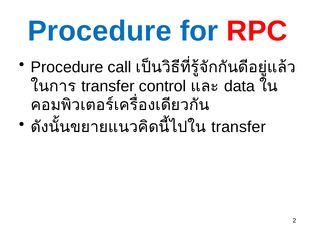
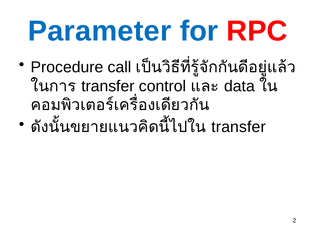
Procedure at (100, 31): Procedure -> Parameter
